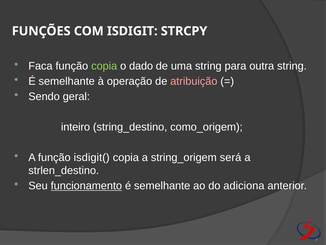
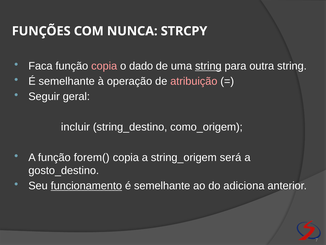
ISDIGIT: ISDIGIT -> NUNCA
copia at (104, 66) colour: light green -> pink
string at (208, 66) underline: none -> present
Sendo: Sendo -> Seguir
inteiro: inteiro -> incluir
isdigit(: isdigit( -> forem(
strlen_destino: strlen_destino -> gosto_destino
